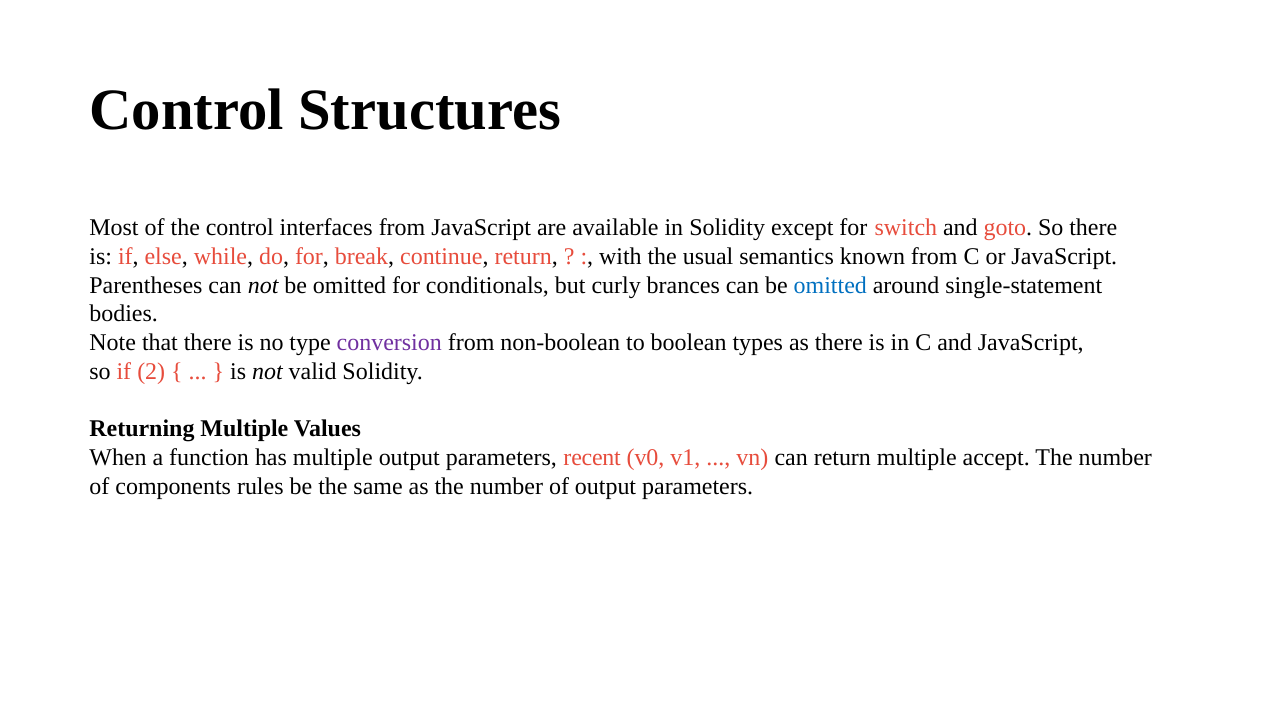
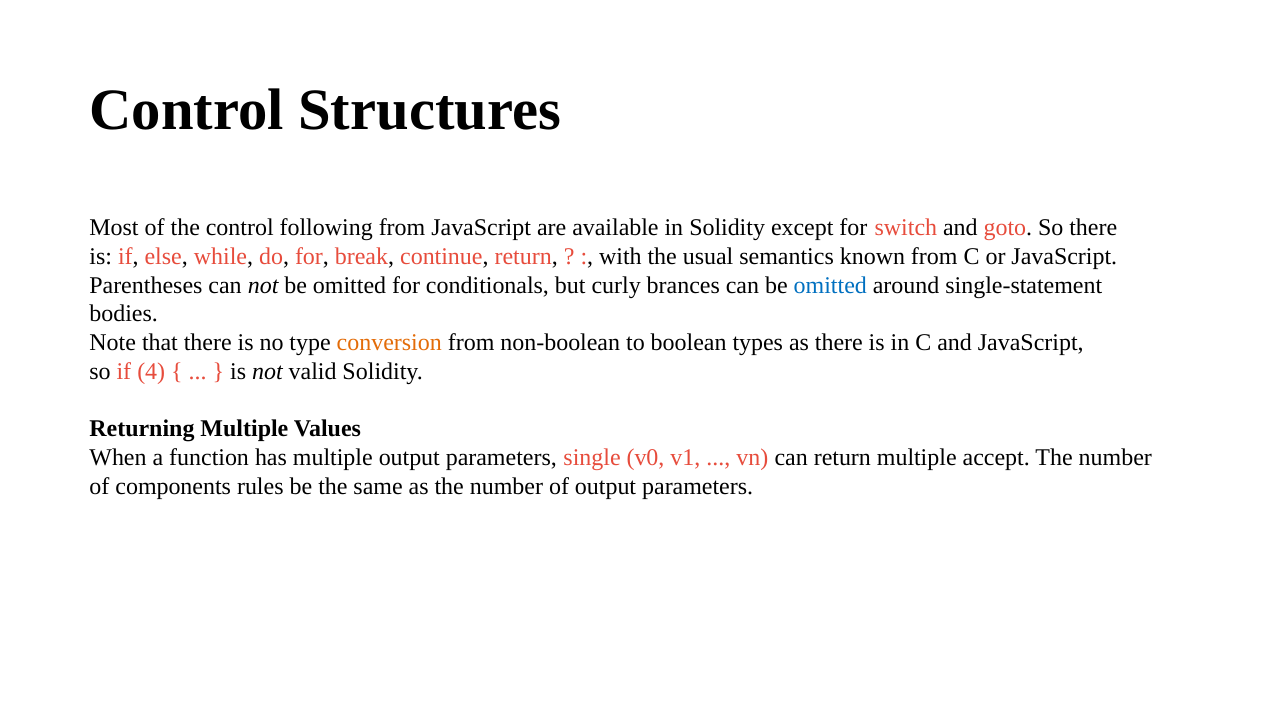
interfaces: interfaces -> following
conversion colour: purple -> orange
2: 2 -> 4
recent: recent -> single
